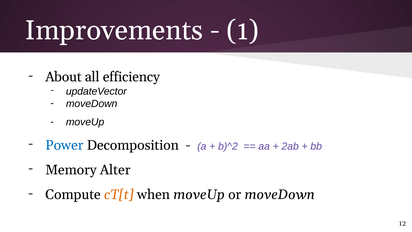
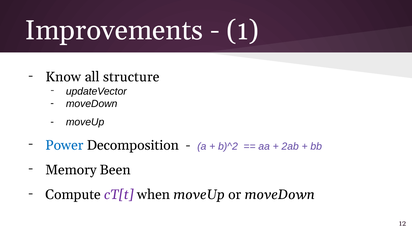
About: About -> Know
efficiency: efficiency -> structure
Alter: Alter -> Been
cT[t colour: orange -> purple
